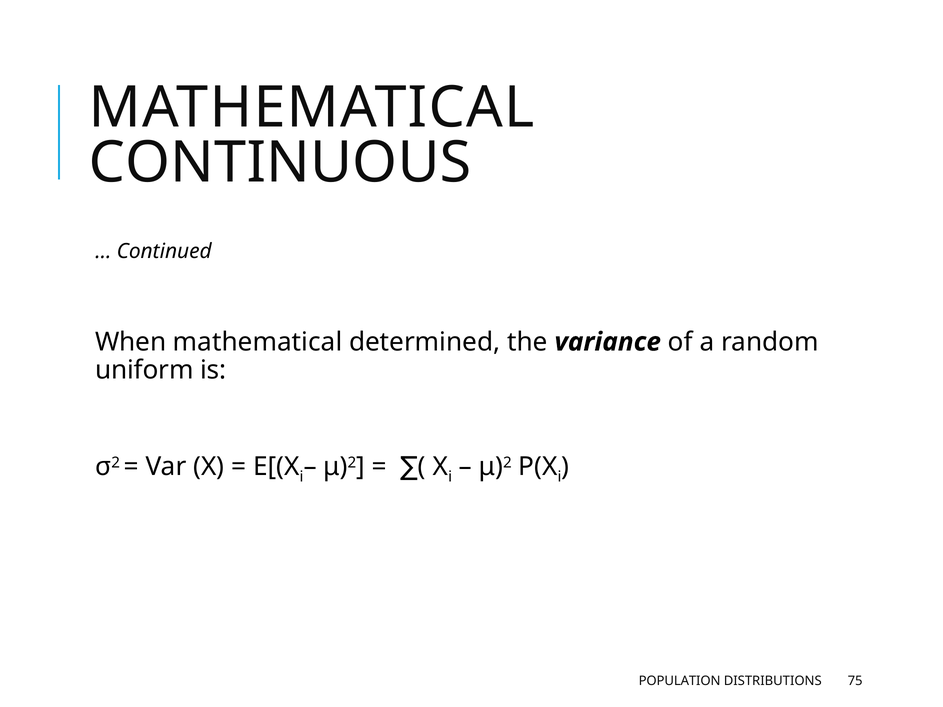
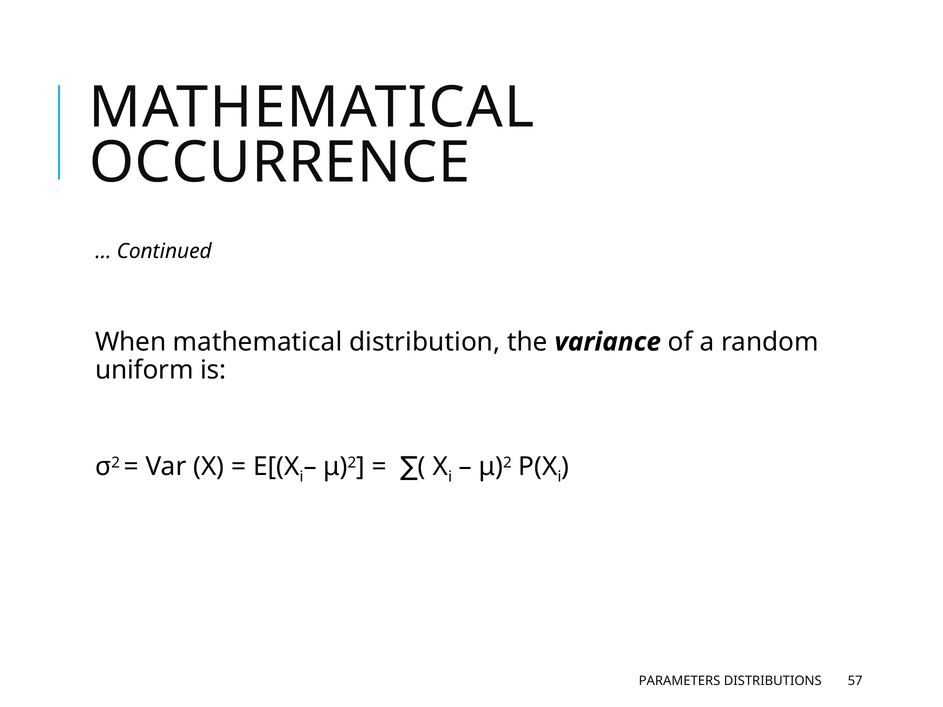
CONTINUOUS: CONTINUOUS -> OCCURRENCE
determined: determined -> distribution
POPULATION: POPULATION -> PARAMETERS
75: 75 -> 57
